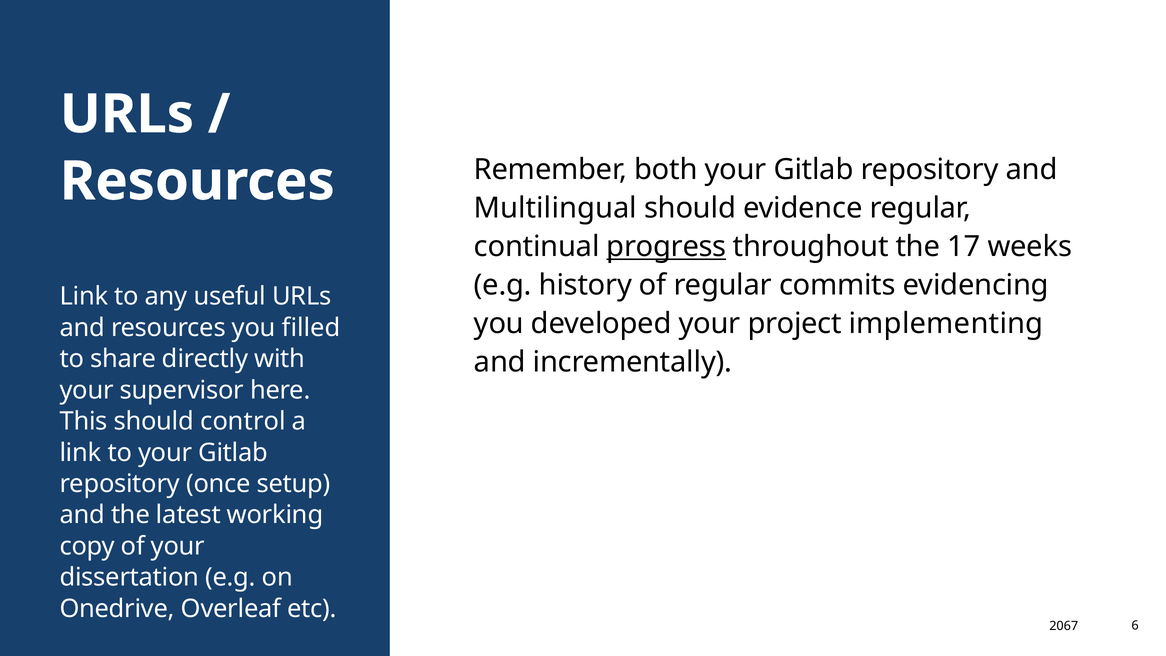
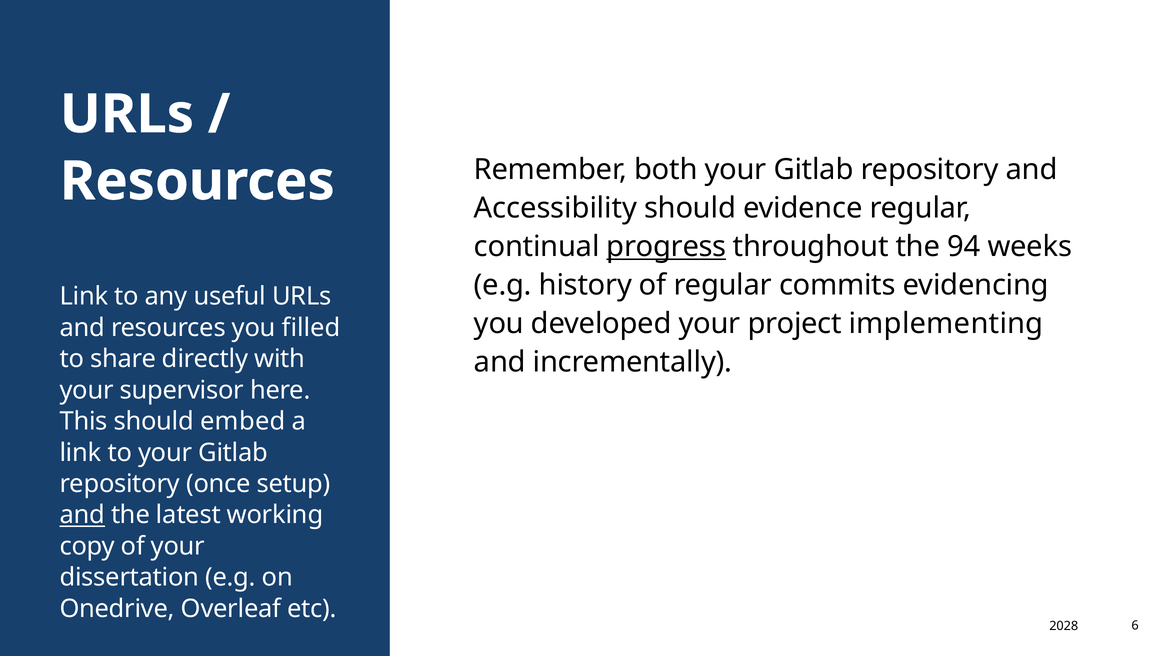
Multilingual: Multilingual -> Accessibility
17: 17 -> 94
control: control -> embed
and at (82, 515) underline: none -> present
2067: 2067 -> 2028
